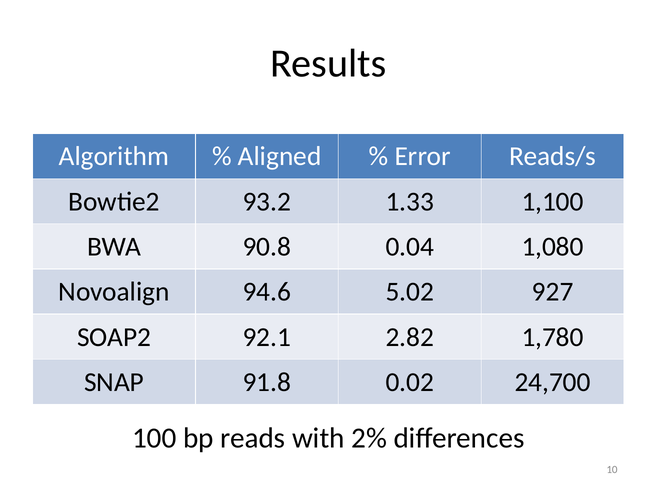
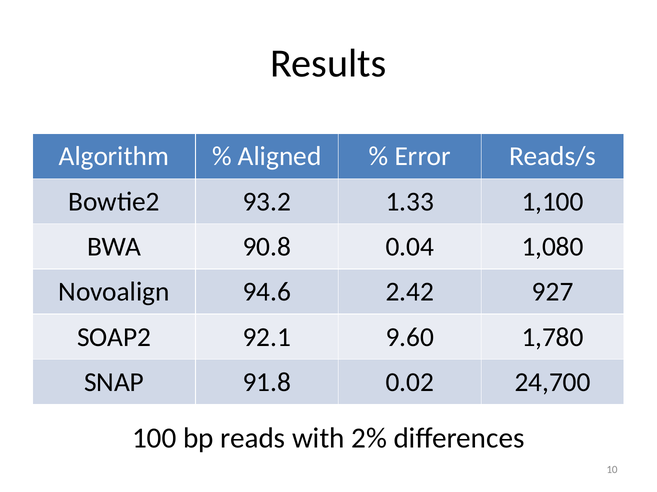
5.02: 5.02 -> 2.42
2.82: 2.82 -> 9.60
